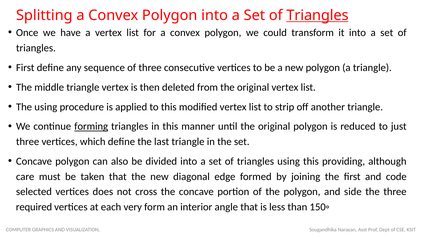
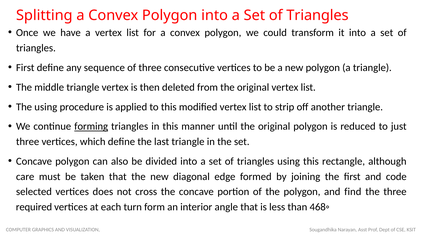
Triangles at (317, 15) underline: present -> none
providing: providing -> rectangle
side: side -> find
very: very -> turn
150◦: 150◦ -> 468◦
